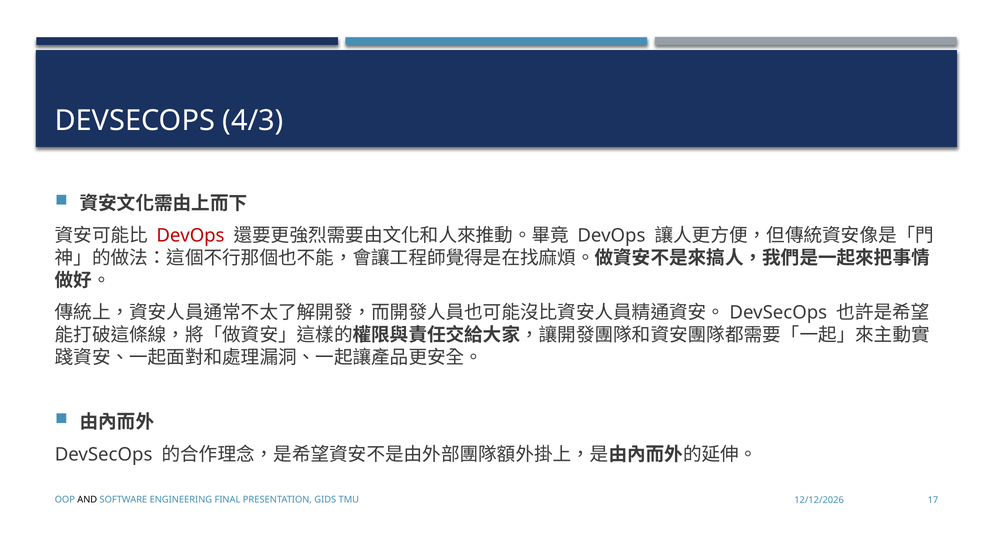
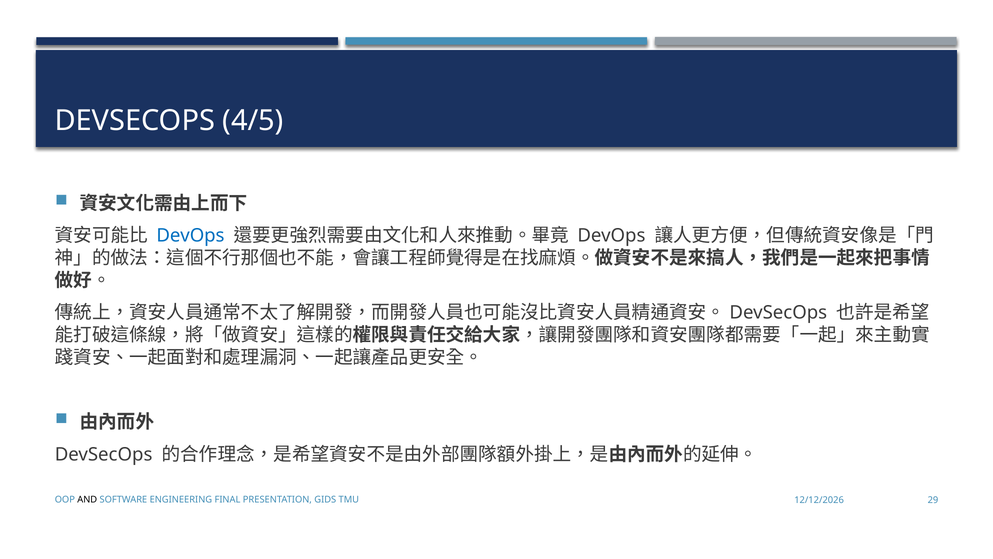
4/3: 4/3 -> 4/5
DevOps at (190, 236) colour: red -> blue
17: 17 -> 29
